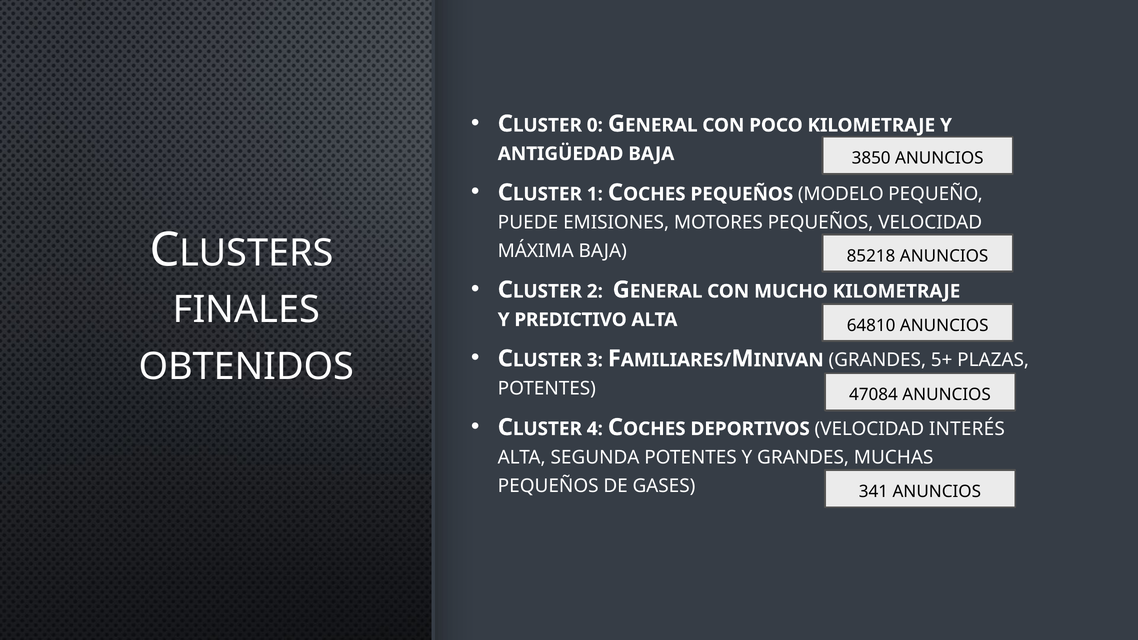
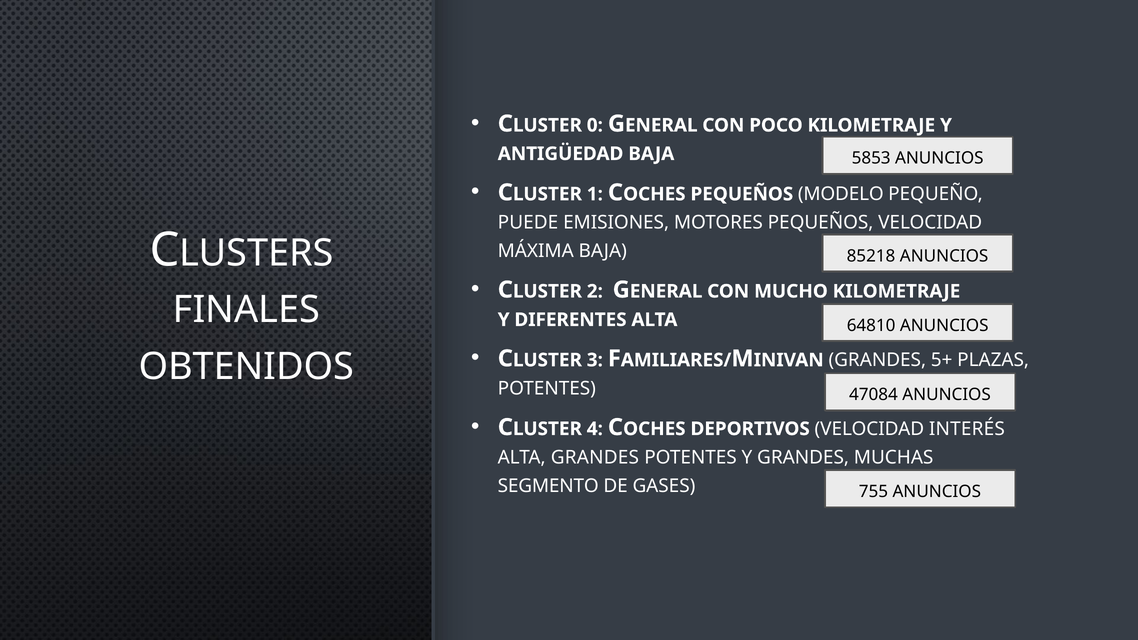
3850: 3850 -> 5853
PREDICTIVO: PREDICTIVO -> DIFERENTES
ALTA SEGUNDA: SEGUNDA -> GRANDES
PEQUEÑOS at (548, 486): PEQUEÑOS -> SEGMENTO
341: 341 -> 755
